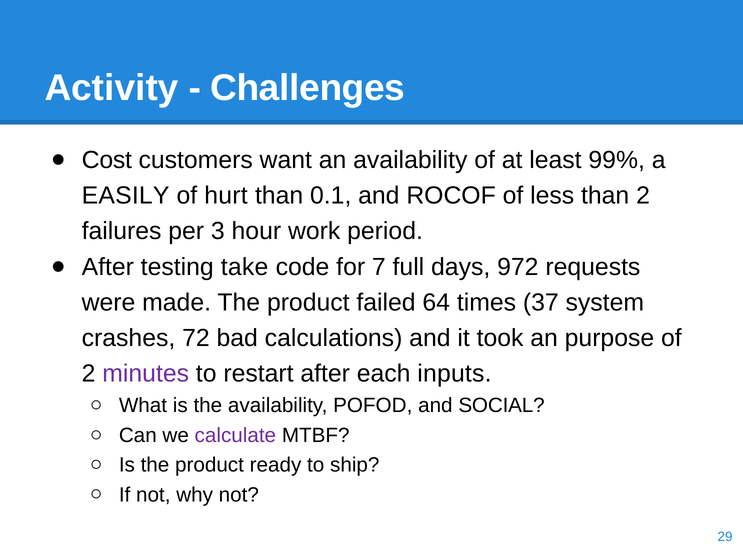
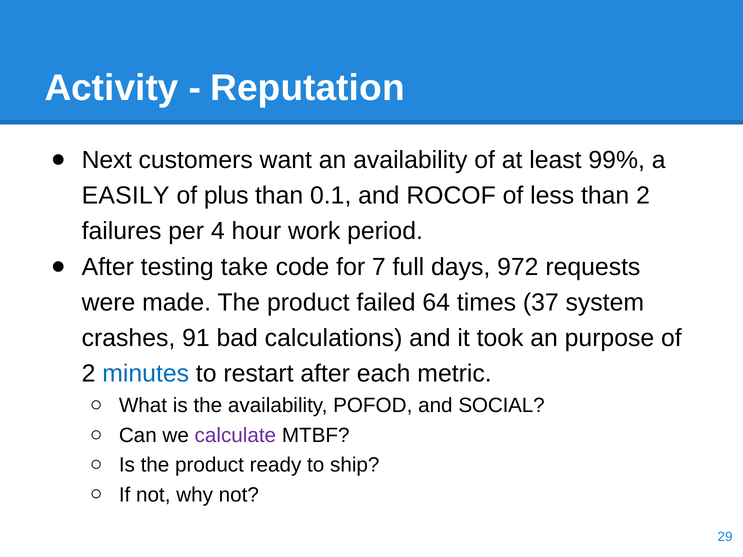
Challenges: Challenges -> Reputation
Cost: Cost -> Next
hurt: hurt -> plus
3: 3 -> 4
72: 72 -> 91
minutes colour: purple -> blue
inputs: inputs -> metric
